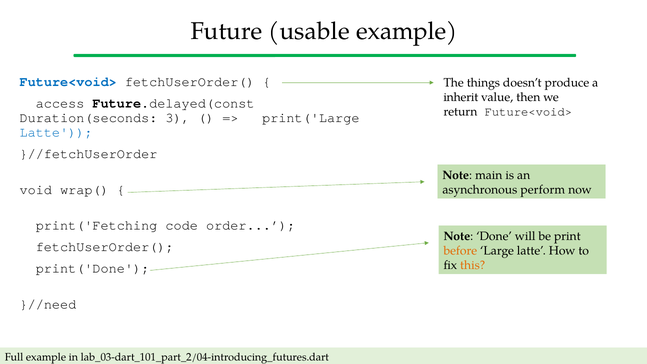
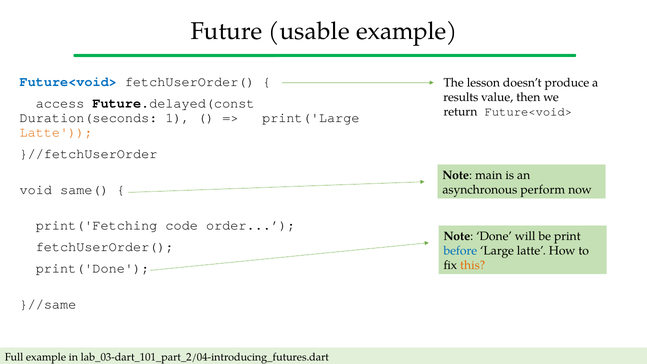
things: things -> lesson
inherit: inherit -> results
3: 3 -> 1
Latte at (56, 132) colour: blue -> orange
wrap(: wrap( -> same(
before colour: orange -> blue
}//need: }//need -> }//same
